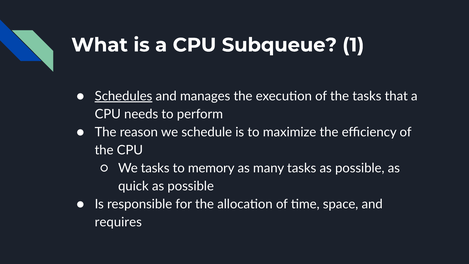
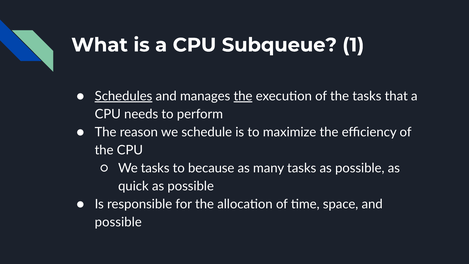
the at (243, 96) underline: none -> present
memory: memory -> because
requires at (118, 222): requires -> possible
